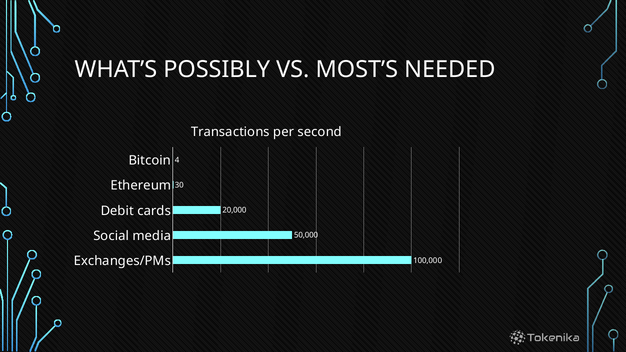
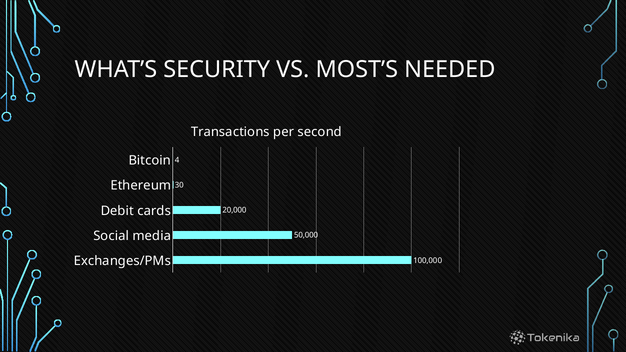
POSSIBLY: POSSIBLY -> SECURITY
